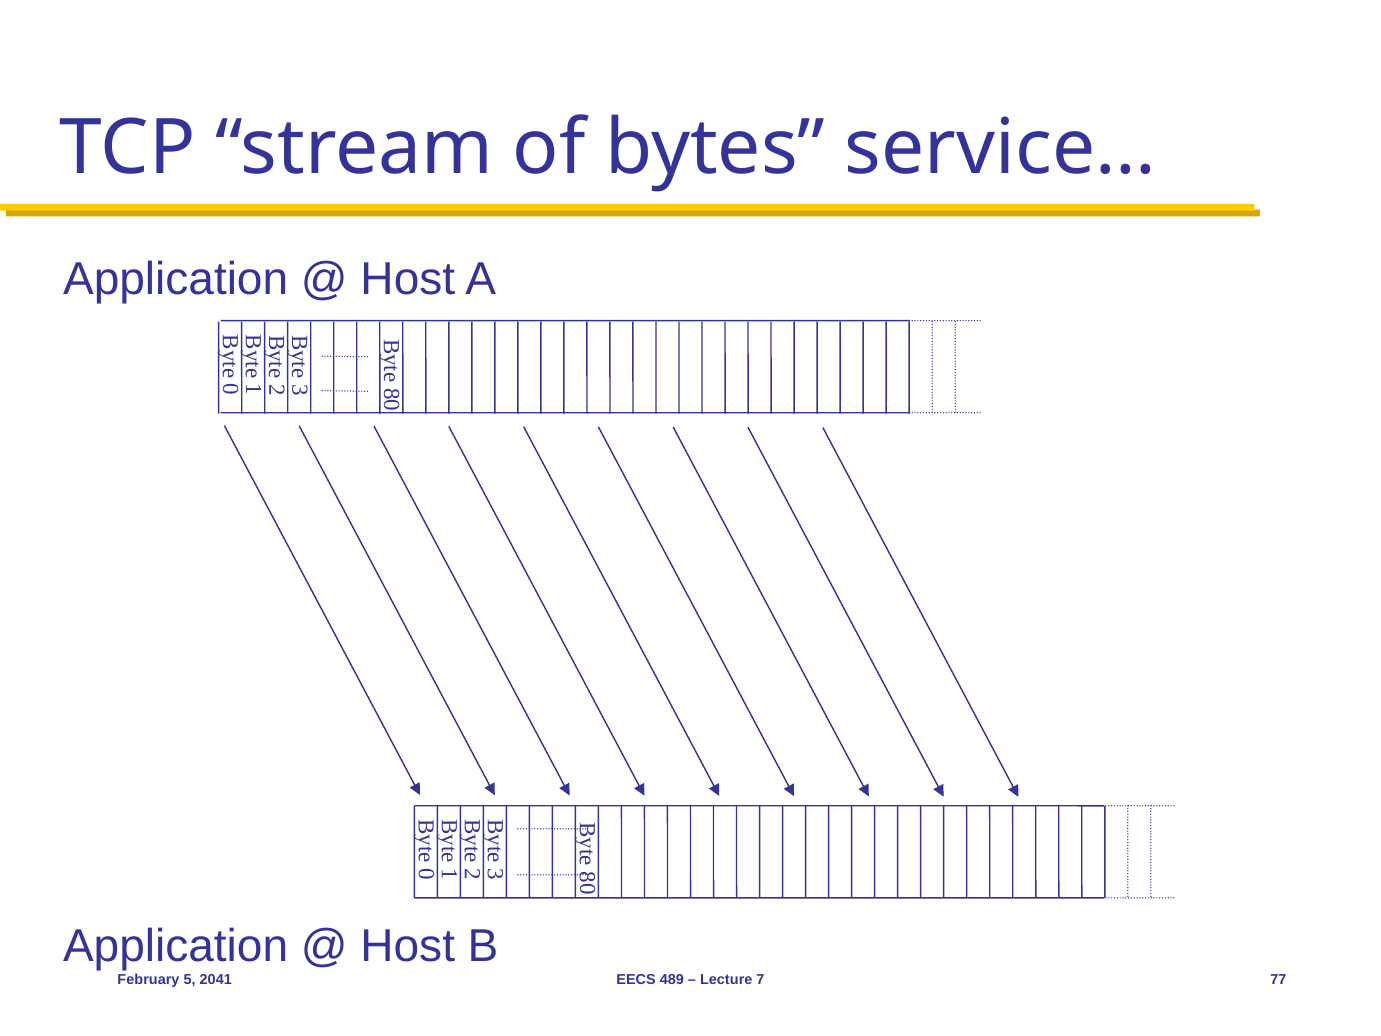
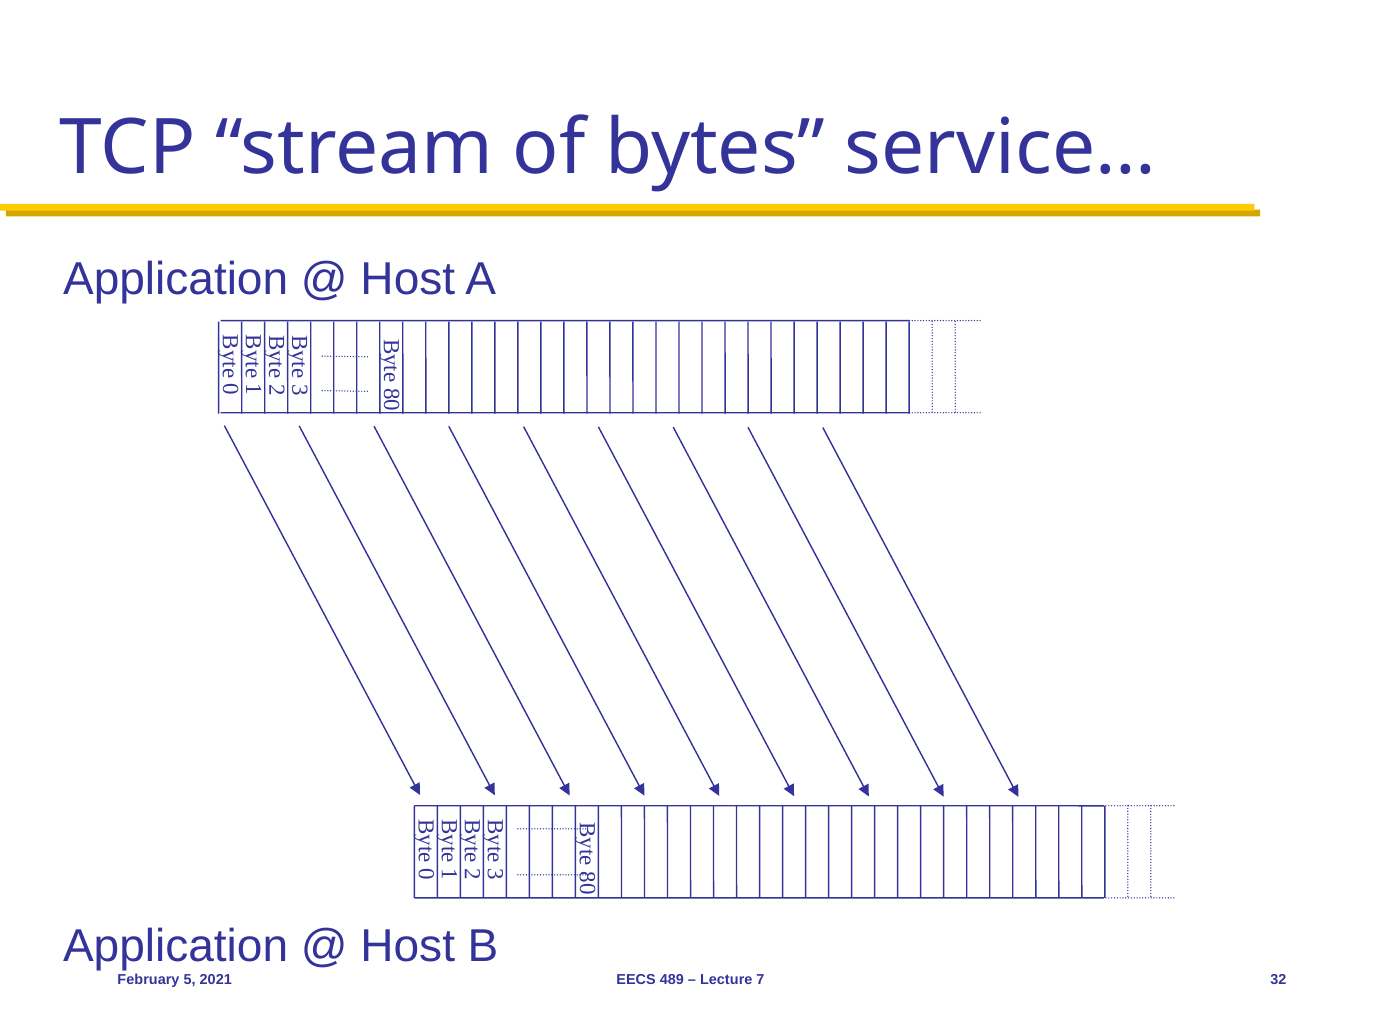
2041: 2041 -> 2021
77: 77 -> 32
